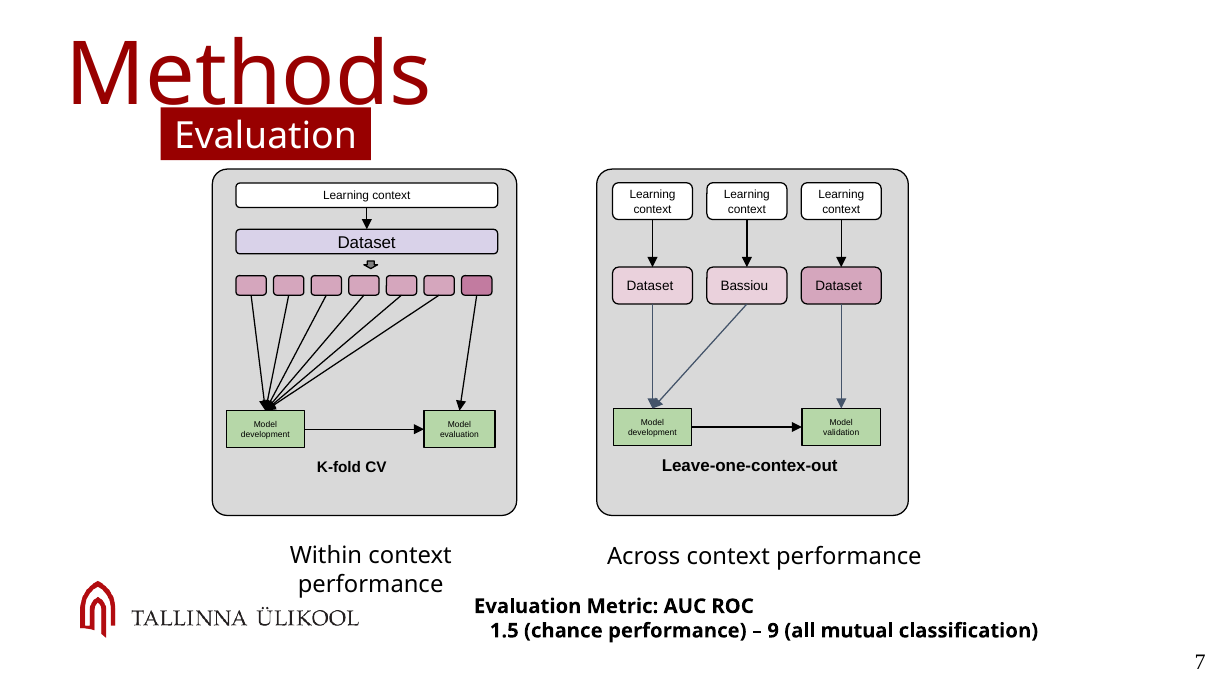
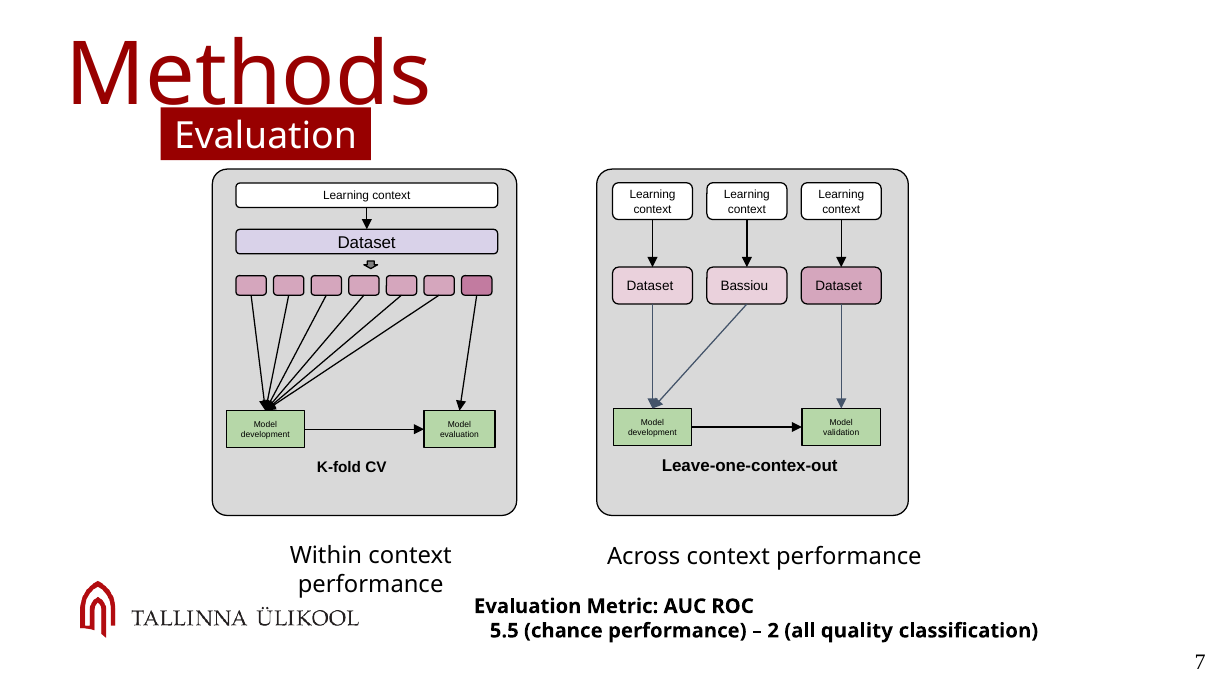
1.5: 1.5 -> 5.5
9: 9 -> 2
mutual: mutual -> quality
